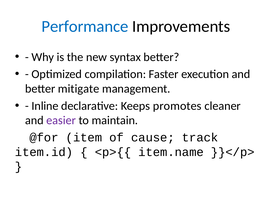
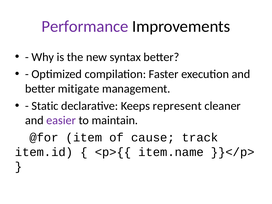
Performance colour: blue -> purple
Inline: Inline -> Static
promotes: promotes -> represent
